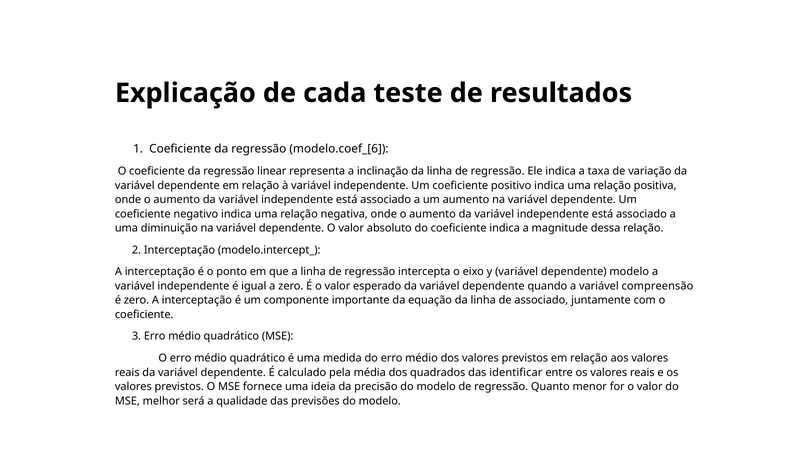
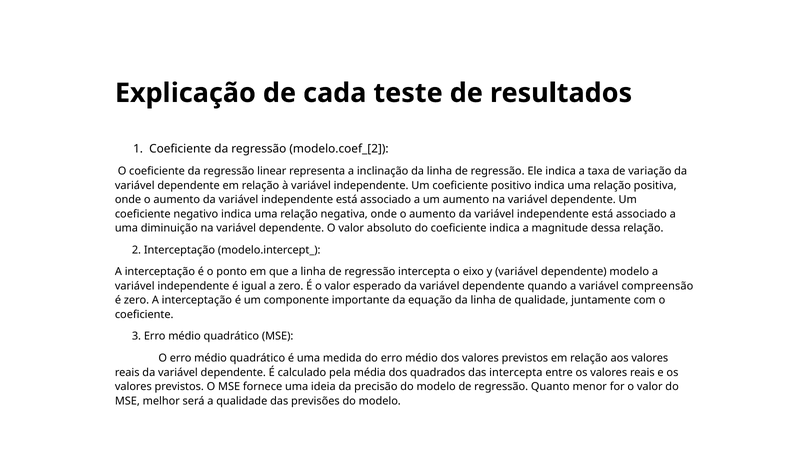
modelo.coef_[6: modelo.coef_[6 -> modelo.coef_[2
de associado: associado -> qualidade
das identificar: identificar -> intercepta
